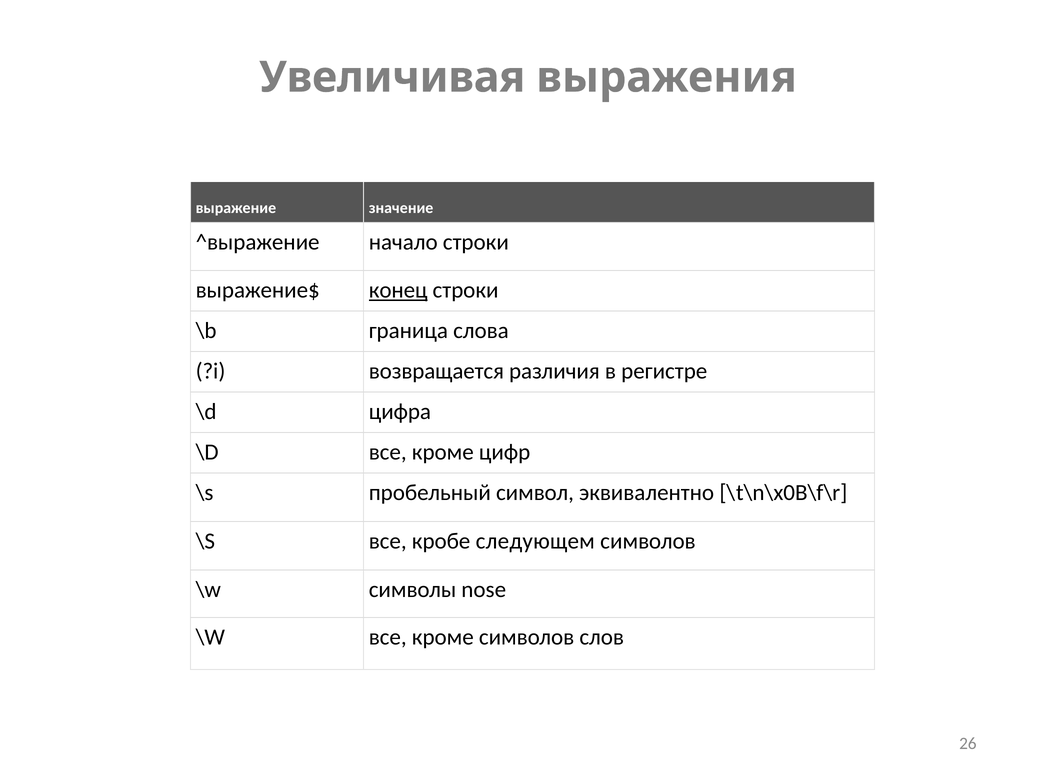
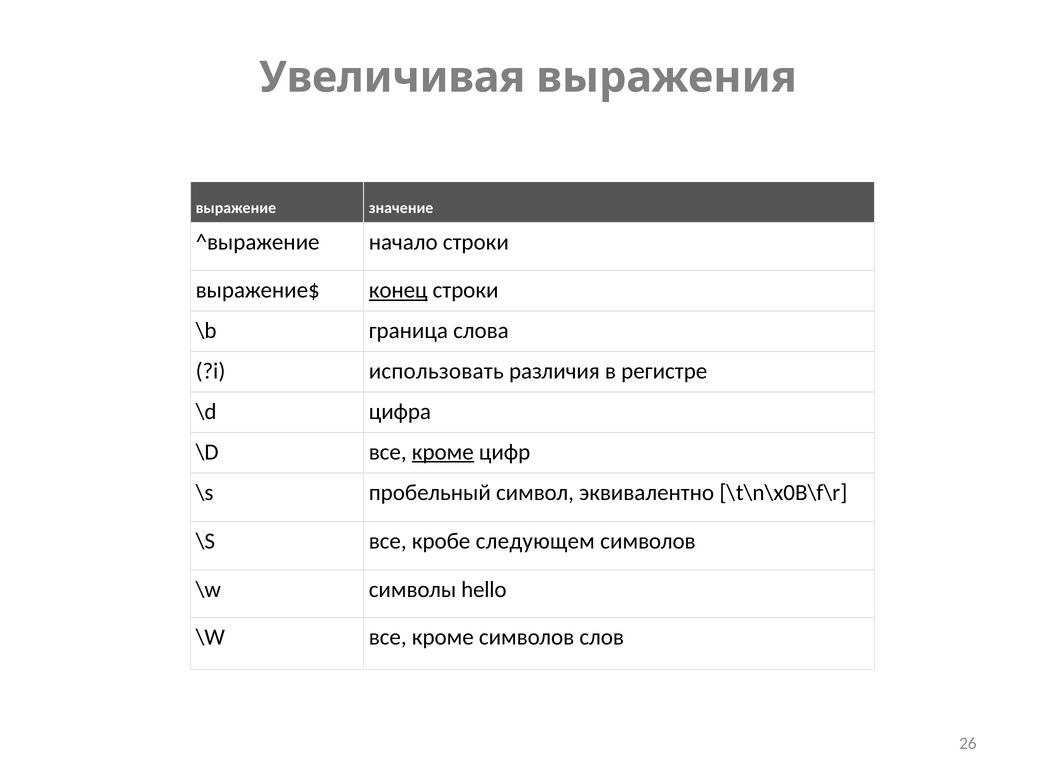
возвращается: возвращается -> использовать
кроме at (443, 452) underline: none -> present
nose: nose -> hello
